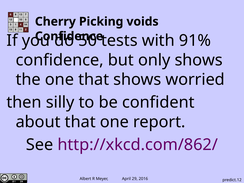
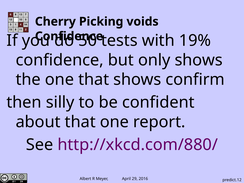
91%: 91% -> 19%
worried: worried -> confirm
http://xkcd.com/862/: http://xkcd.com/862/ -> http://xkcd.com/880/
